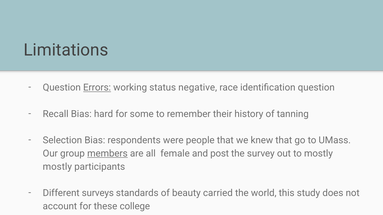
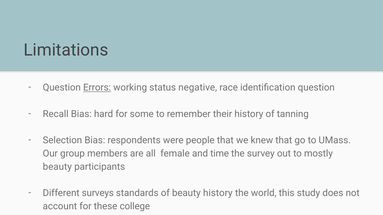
members underline: present -> none
post: post -> time
mostly at (57, 167): mostly -> beauty
beauty carried: carried -> history
